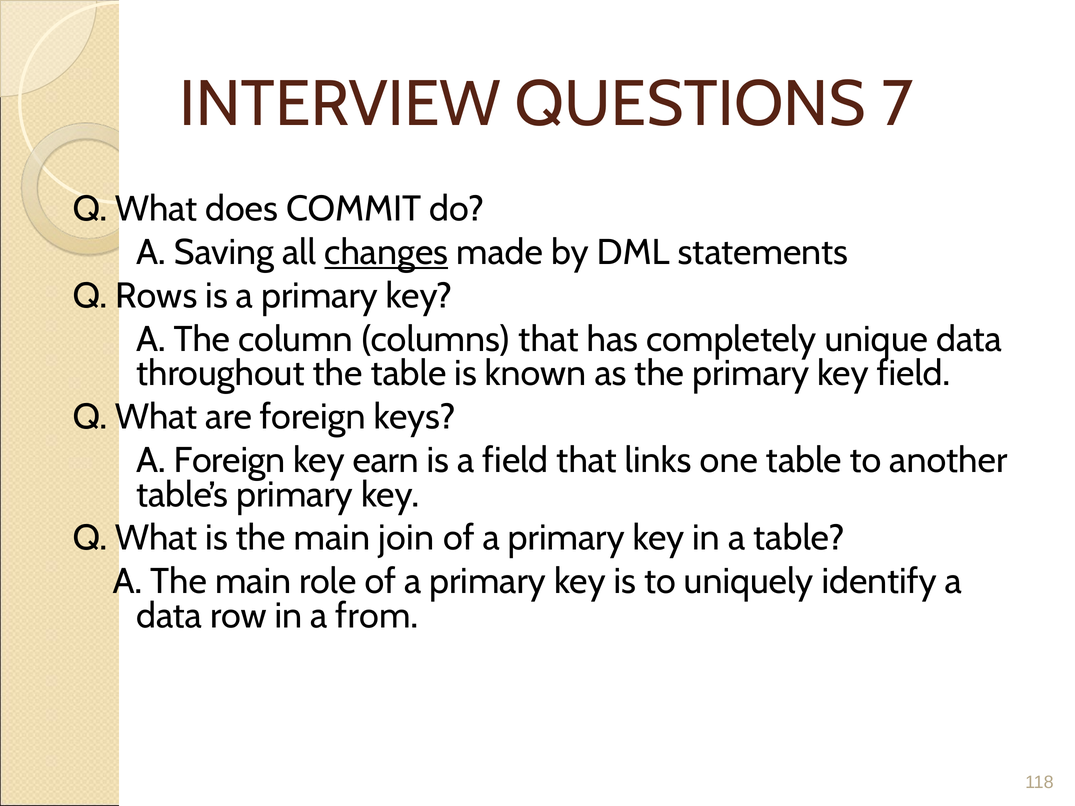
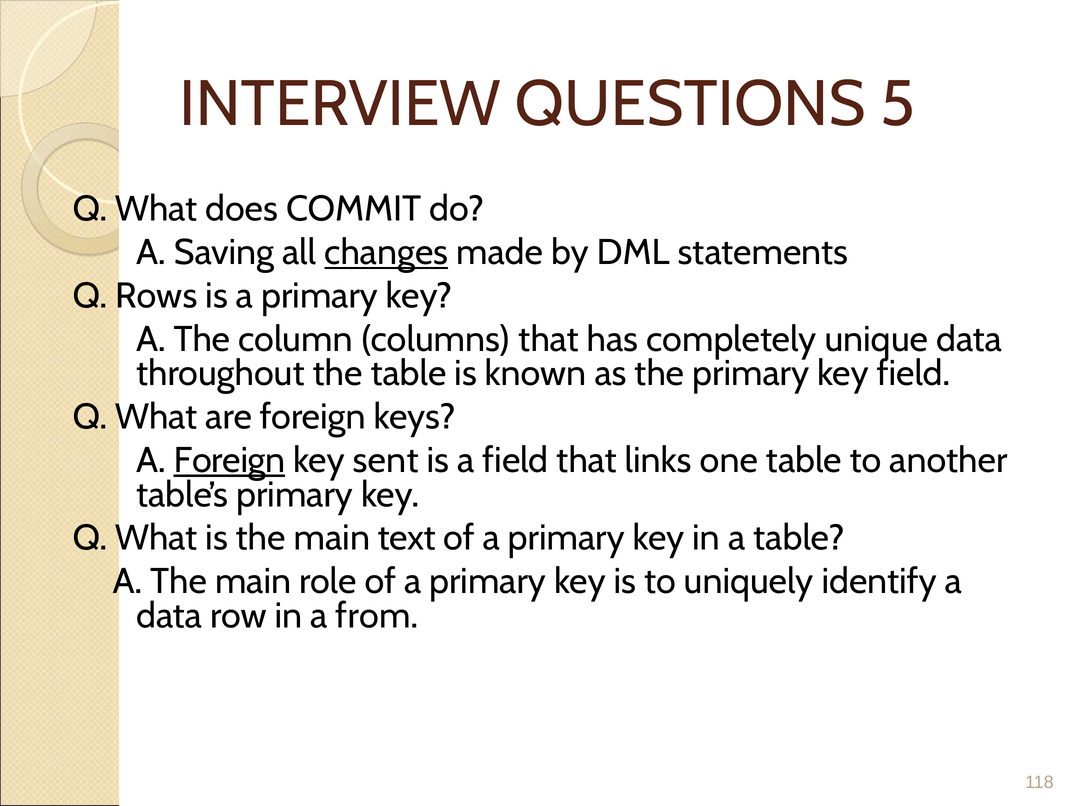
7: 7 -> 5
Foreign at (230, 460) underline: none -> present
earn: earn -> sent
join: join -> text
